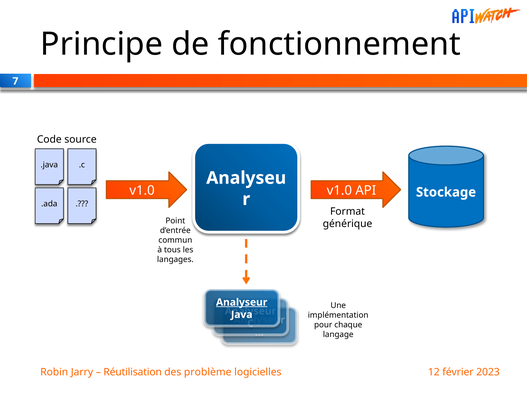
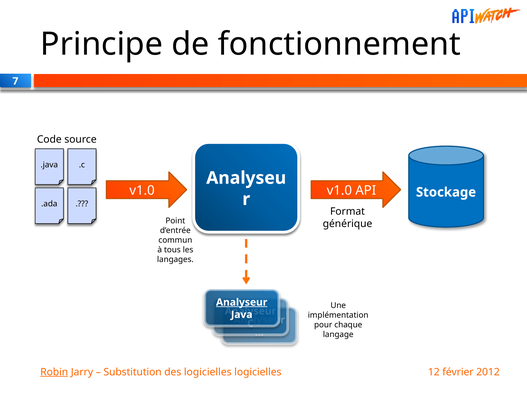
Robin underline: none -> present
Réutilisation: Réutilisation -> Substitution
des problème: problème -> logicielles
2023: 2023 -> 2012
